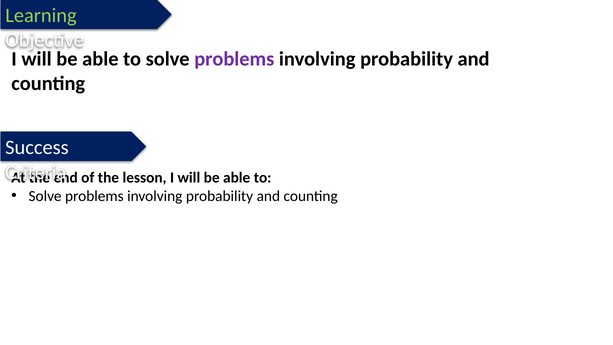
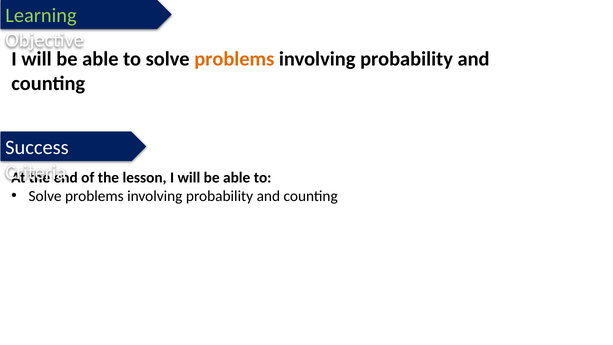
problems at (234, 59) colour: purple -> orange
